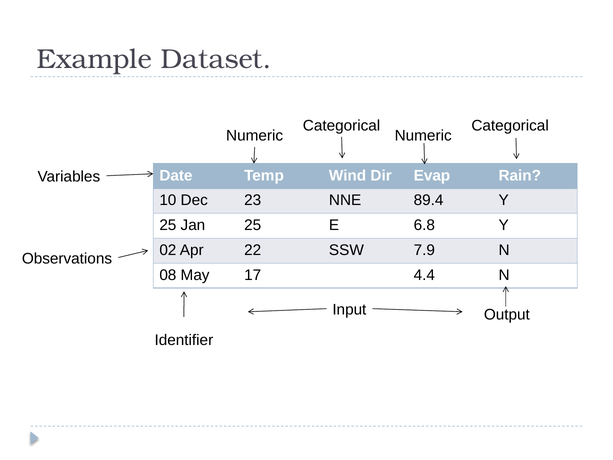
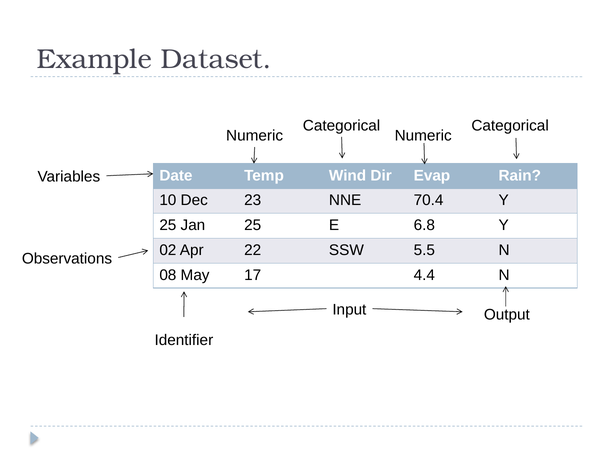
89.4: 89.4 -> 70.4
7.9: 7.9 -> 5.5
